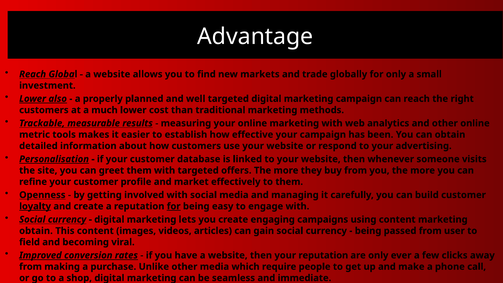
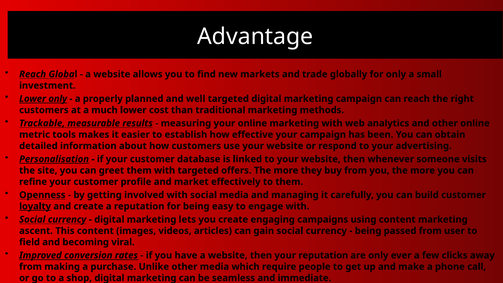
Lower also: also -> only
for at (174, 206) underline: present -> none
obtain at (36, 231): obtain -> ascent
